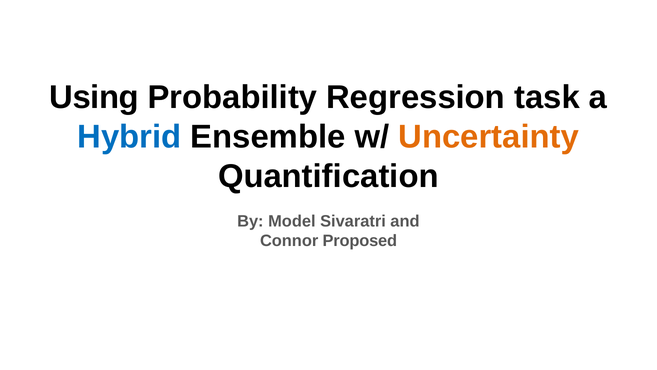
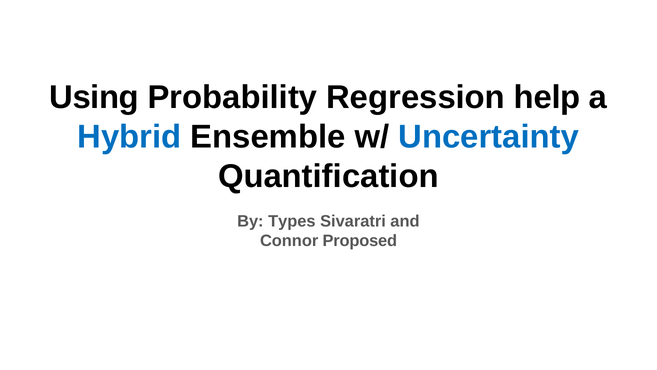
task: task -> help
Uncertainty colour: orange -> blue
Model: Model -> Types
